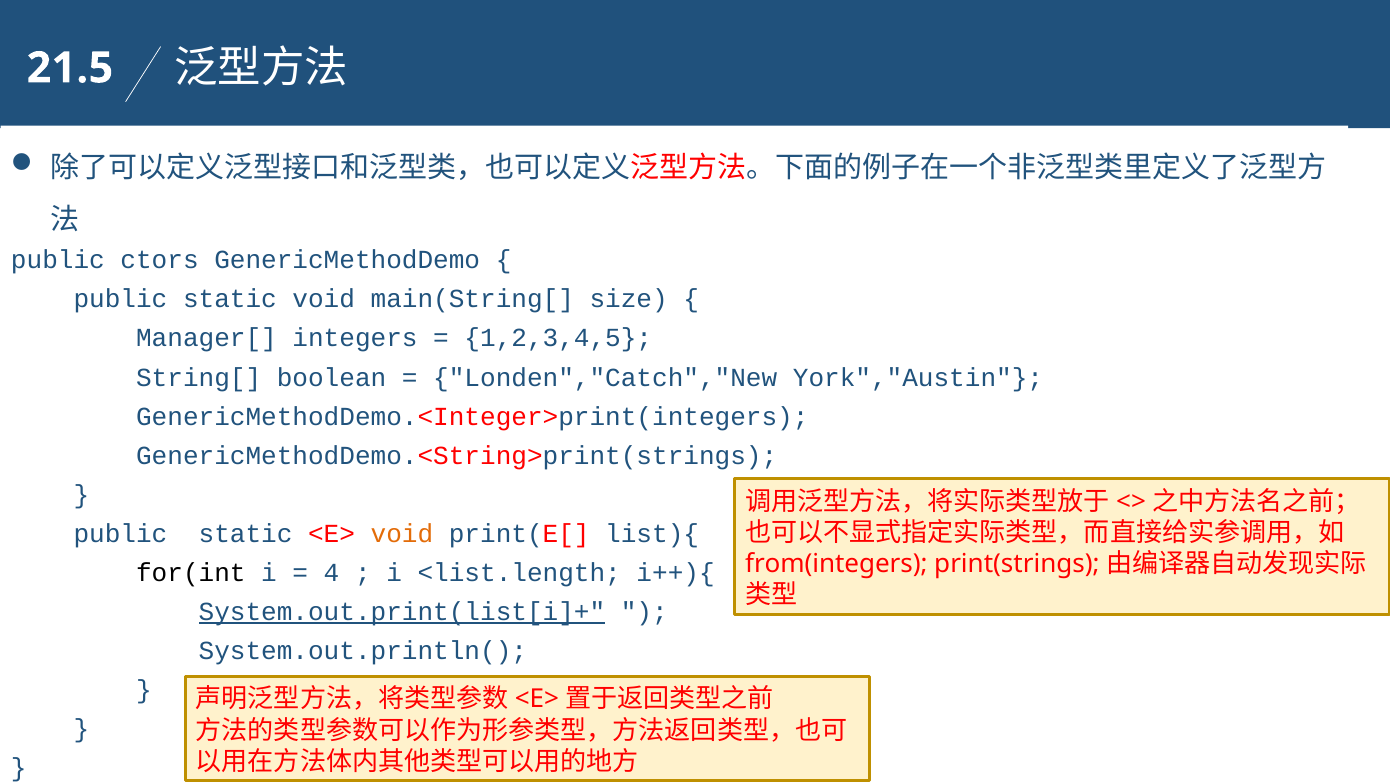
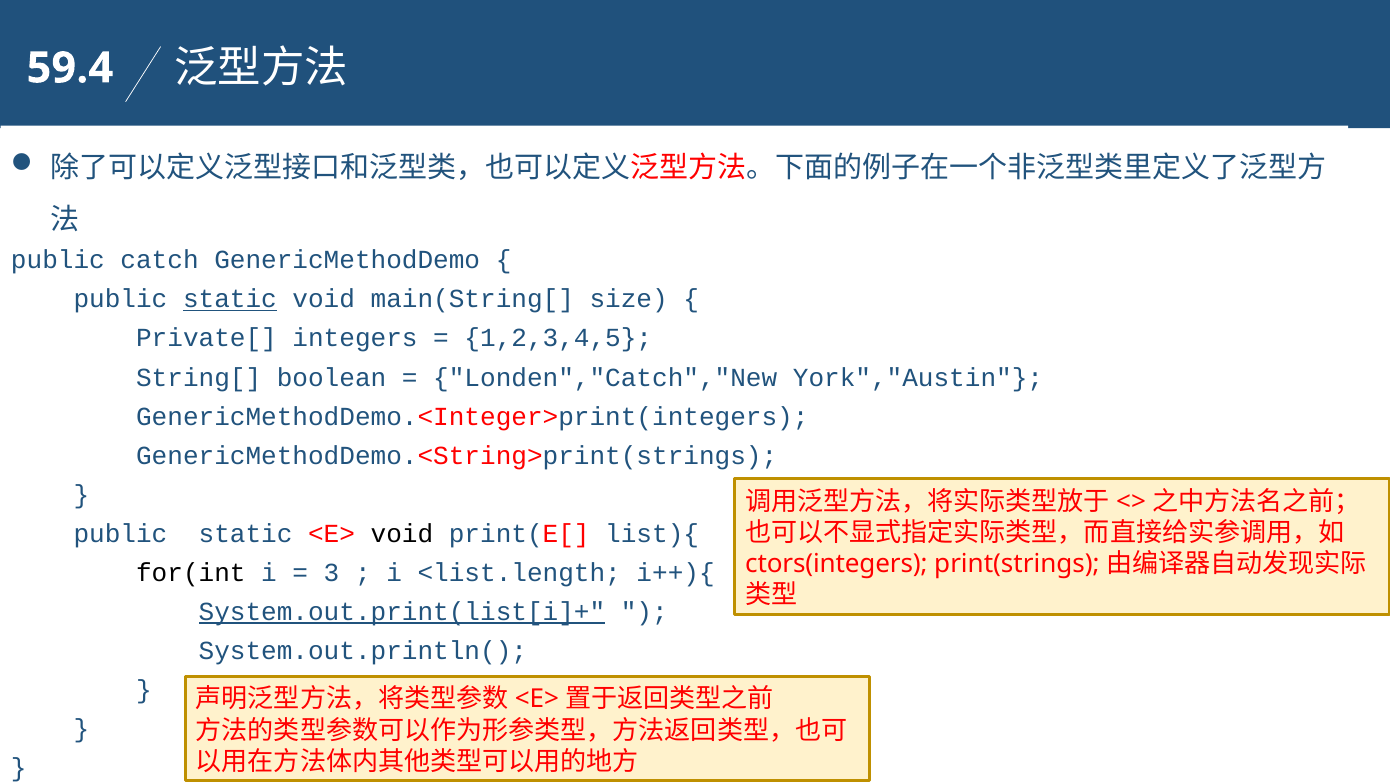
21.5: 21.5 -> 59.4
ctors: ctors -> catch
static at (230, 299) underline: none -> present
Manager[: Manager[ -> Private[
void at (402, 534) colour: orange -> black
from(integers: from(integers -> ctors(integers
4: 4 -> 3
